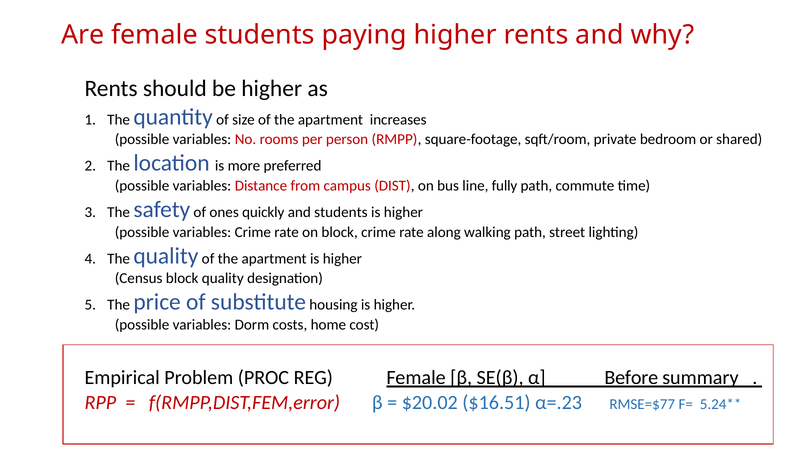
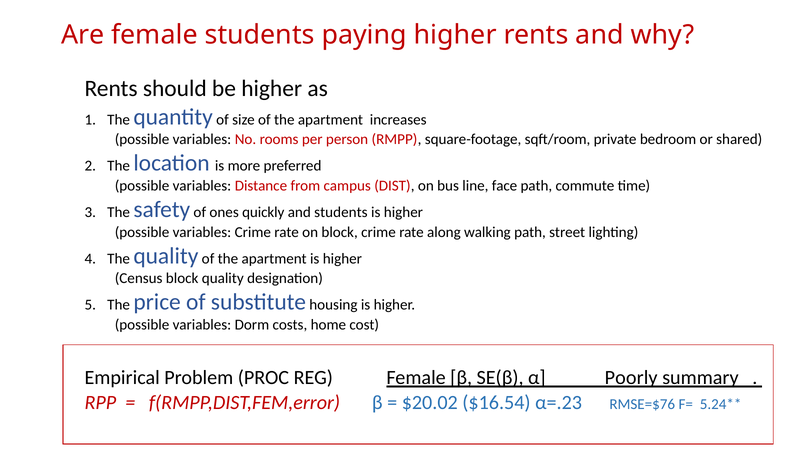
fully: fully -> face
Before: Before -> Poorly
$16.51: $16.51 -> $16.54
RMSE=$77: RMSE=$77 -> RMSE=$76
